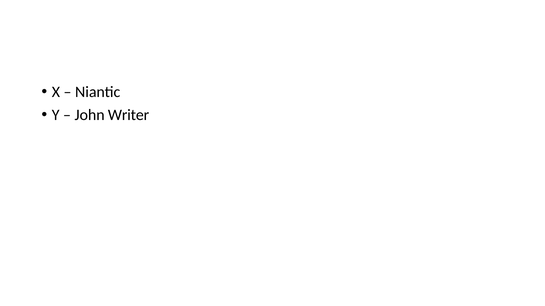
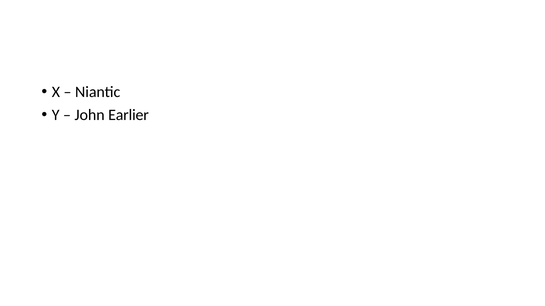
Writer: Writer -> Earlier
